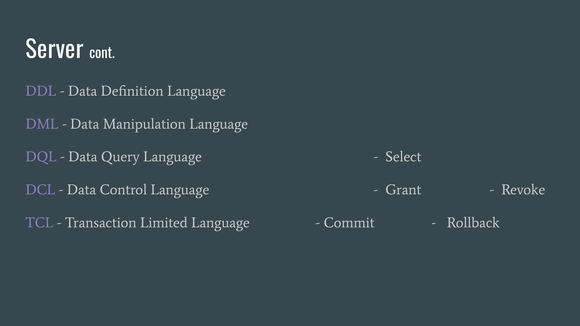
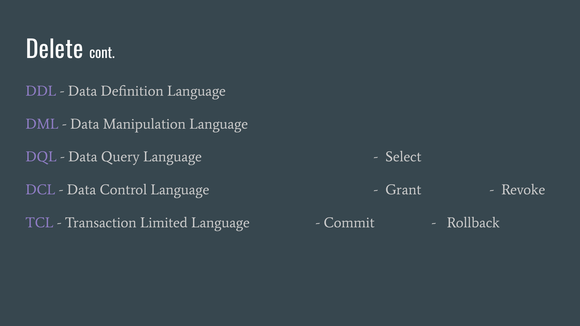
Server: Server -> Delete
